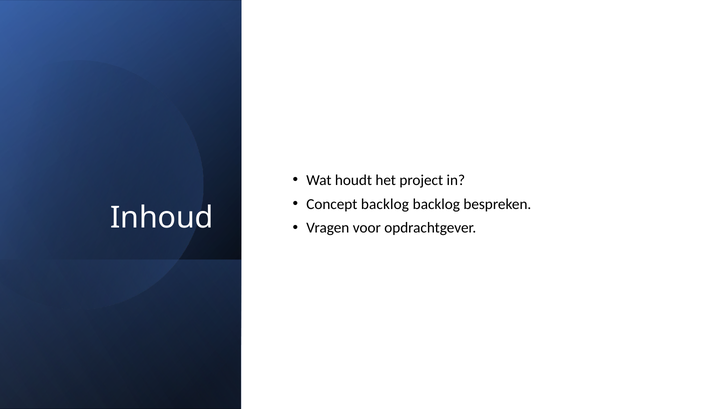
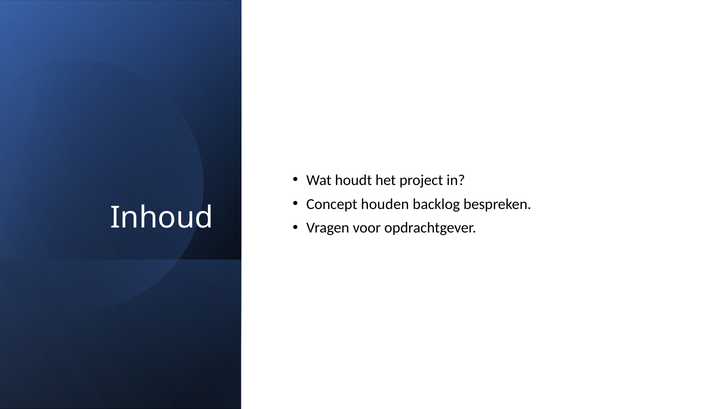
Concept backlog: backlog -> houden
